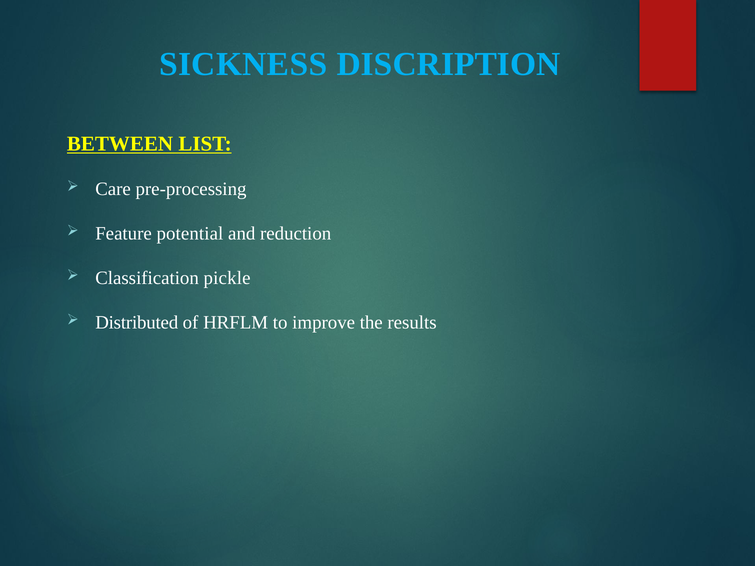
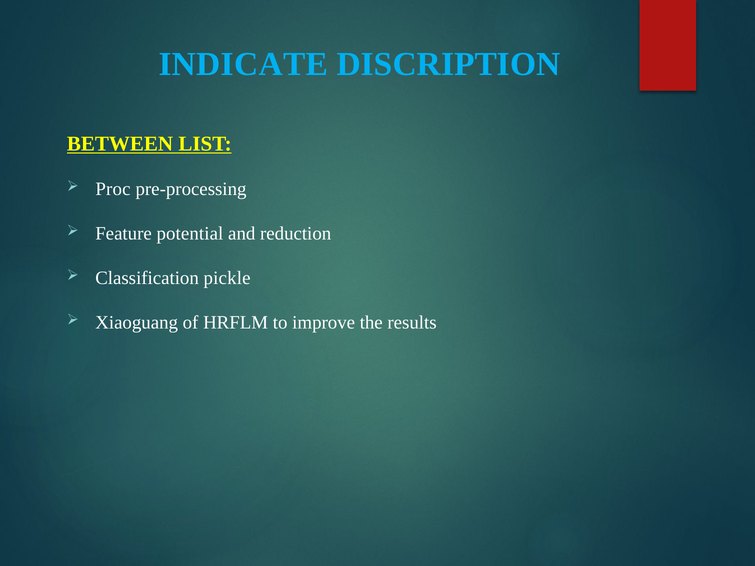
SICKNESS: SICKNESS -> INDICATE
Care: Care -> Proc
Distributed: Distributed -> Xiaoguang
